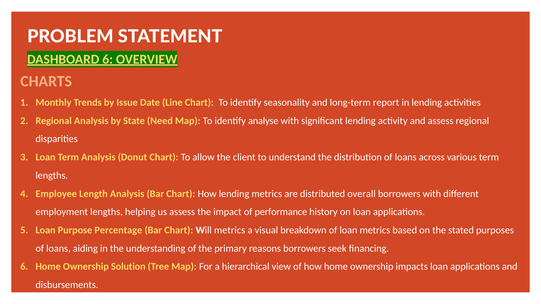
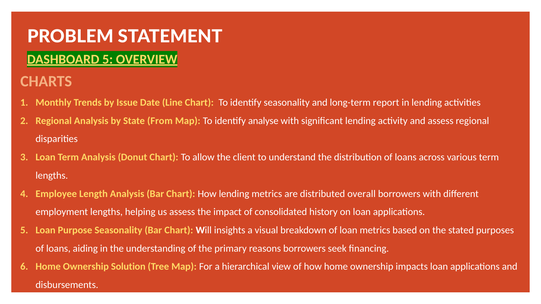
DASHBOARD 6: 6 -> 5
Need: Need -> From
performance: performance -> consolidated
Purpose Percentage: Percentage -> Seasonality
Will metrics: metrics -> insights
